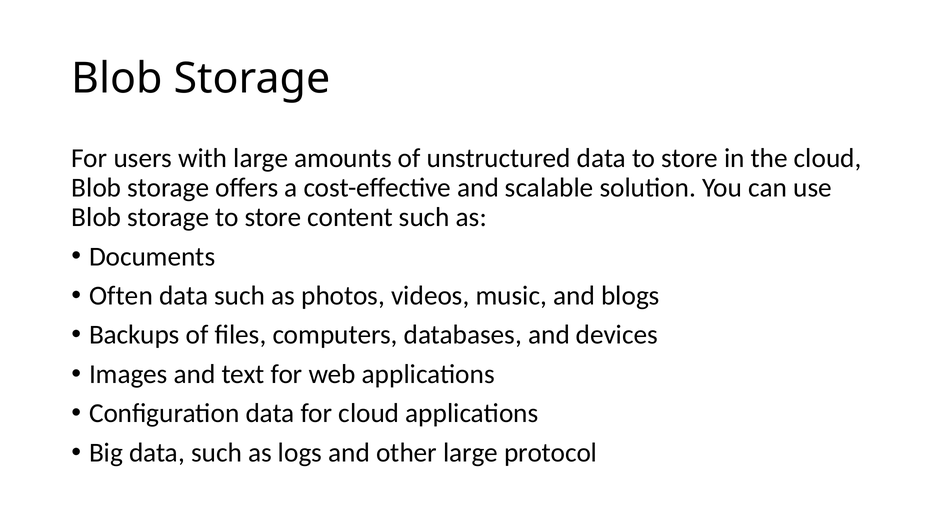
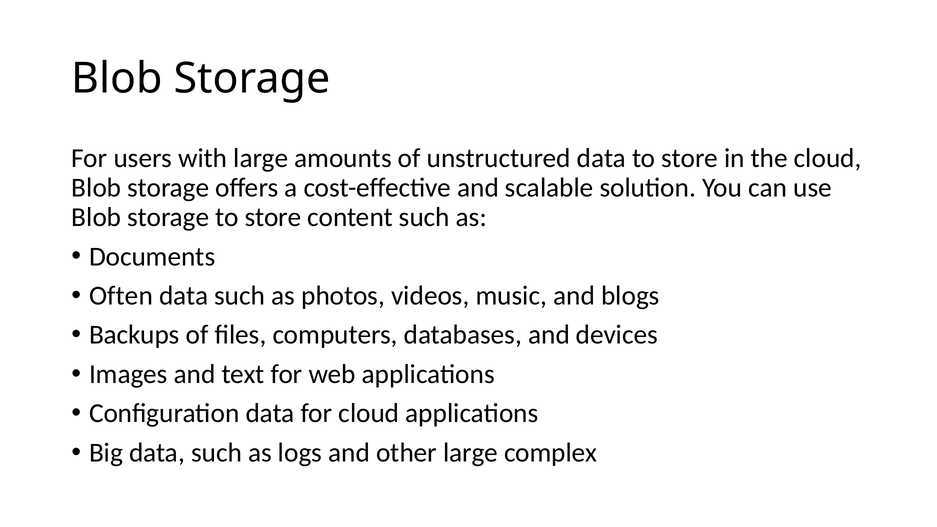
protocol: protocol -> complex
